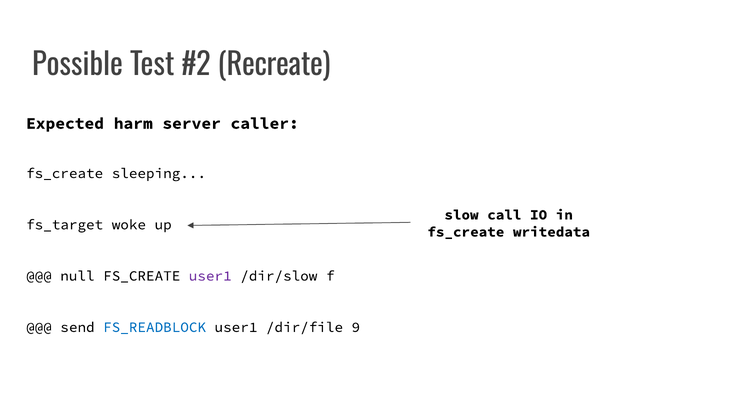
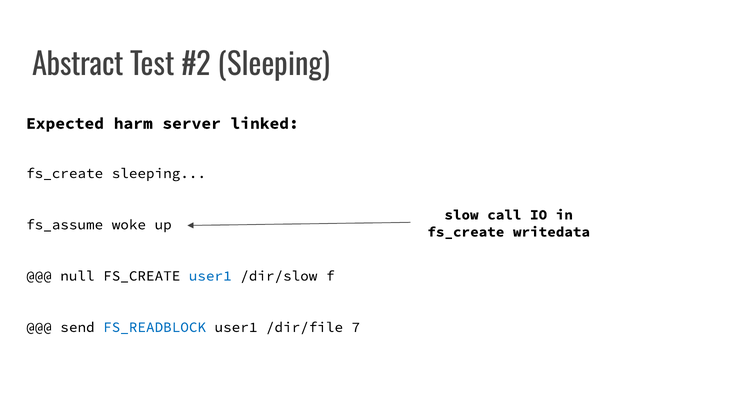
Possible: Possible -> Abstract
Recreate at (274, 65): Recreate -> Sleeping
caller: caller -> linked
fs_target: fs_target -> fs_assume
user1 at (210, 276) colour: purple -> blue
9: 9 -> 7
